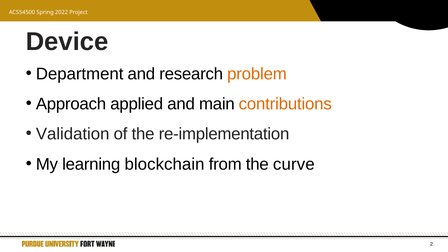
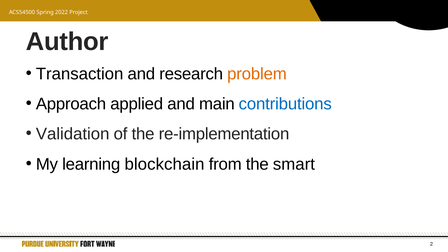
Device: Device -> Author
Department: Department -> Transaction
contributions colour: orange -> blue
curve: curve -> smart
